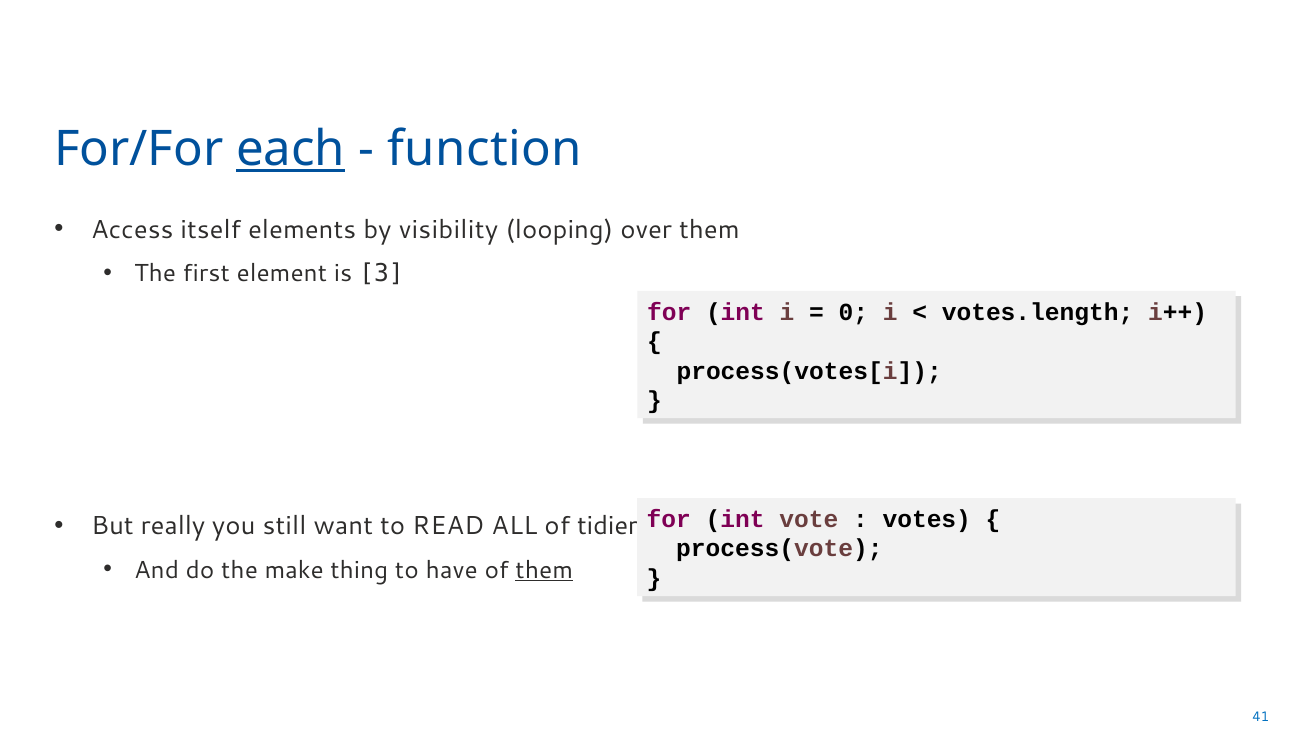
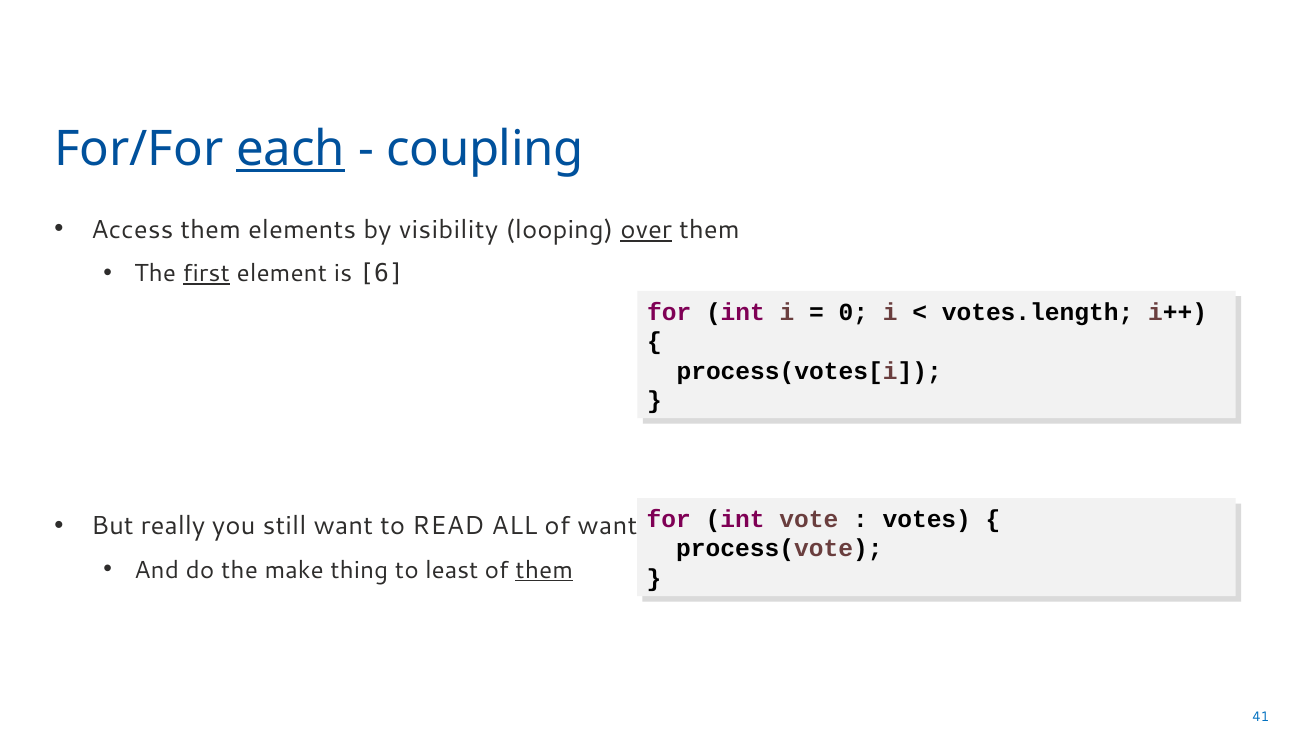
function: function -> coupling
Access itself: itself -> them
over underline: none -> present
first underline: none -> present
3: 3 -> 6
of tidier: tidier -> want
have: have -> least
